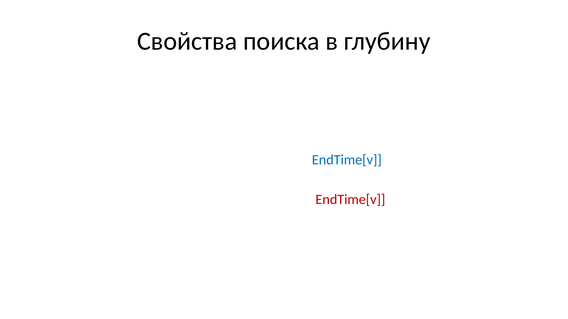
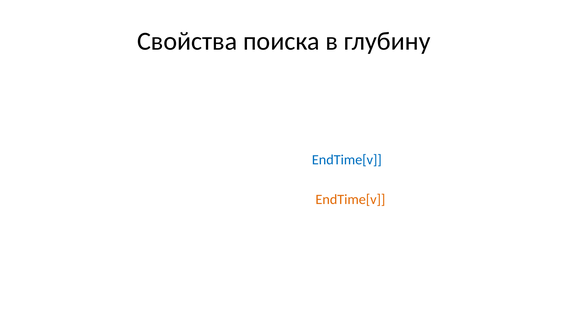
EndTime[v at (350, 200) colour: red -> orange
